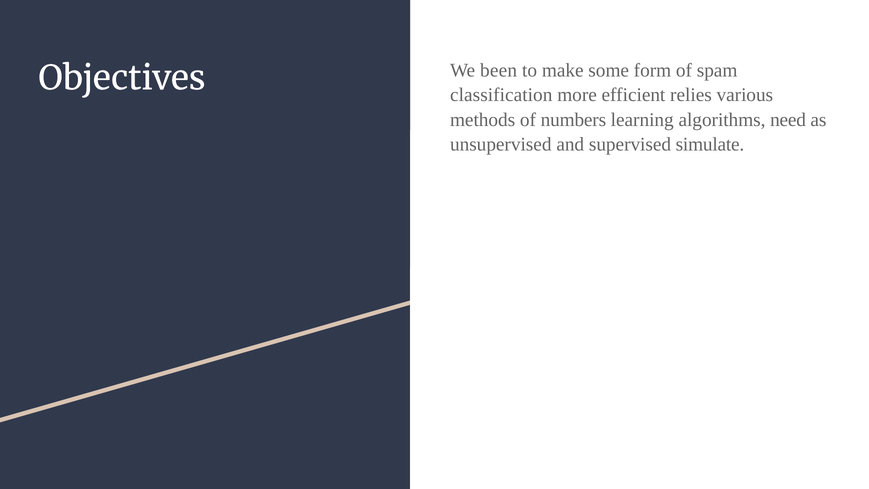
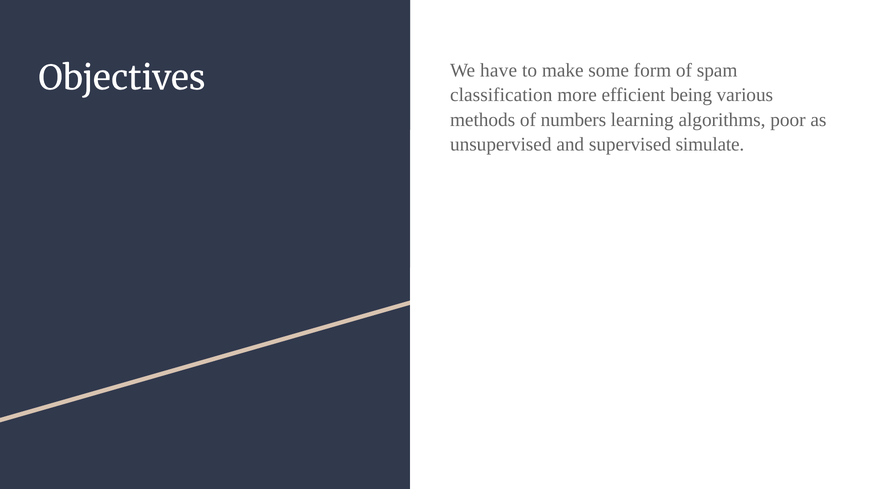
been: been -> have
relies: relies -> being
need: need -> poor
